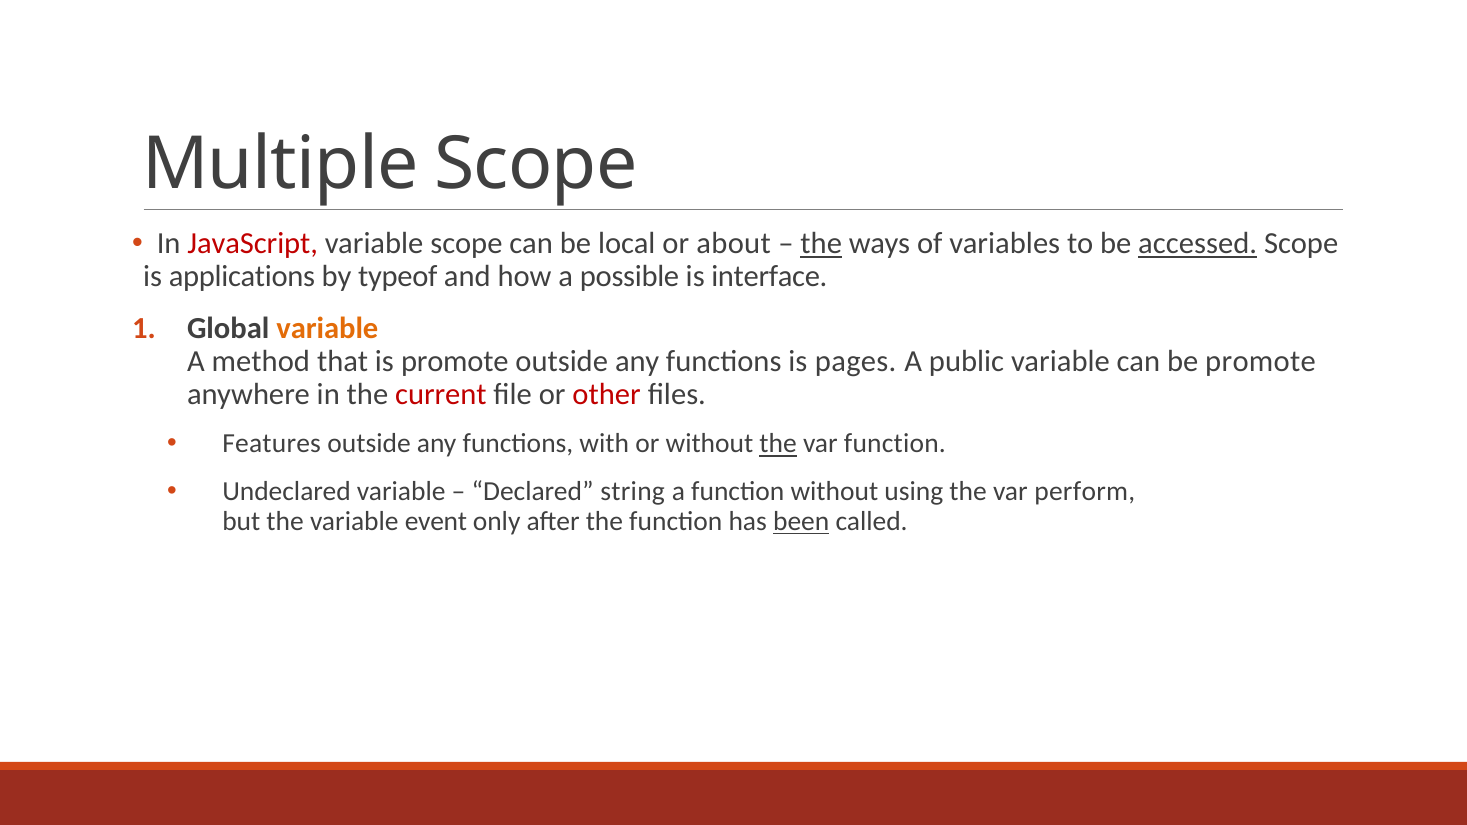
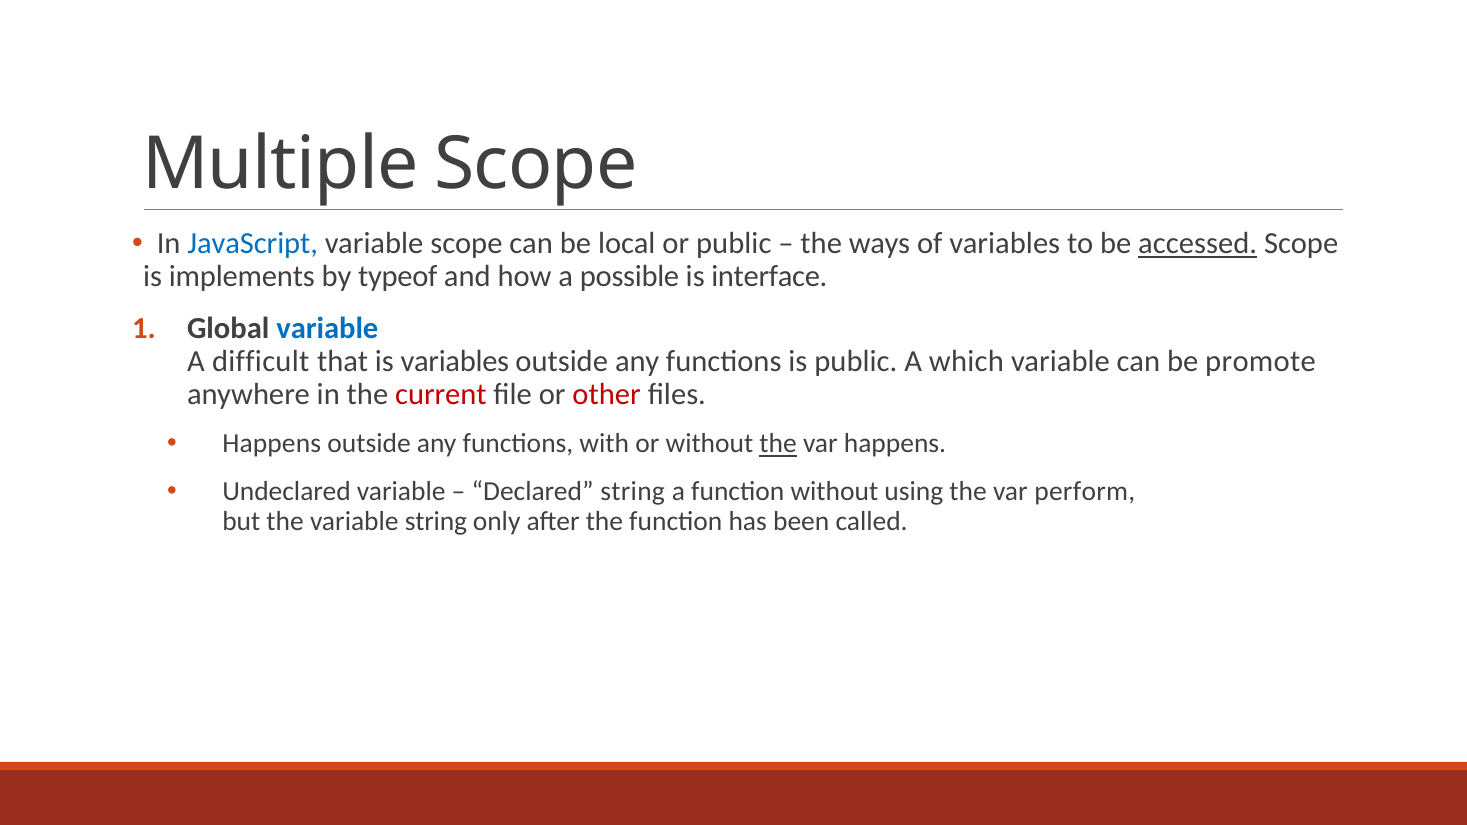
JavaScript colour: red -> blue
or about: about -> public
the at (821, 244) underline: present -> none
applications: applications -> implements
variable at (327, 328) colour: orange -> blue
method: method -> difficult
is promote: promote -> variables
is pages: pages -> public
public: public -> which
Features at (272, 444): Features -> Happens
var function: function -> happens
variable event: event -> string
been underline: present -> none
